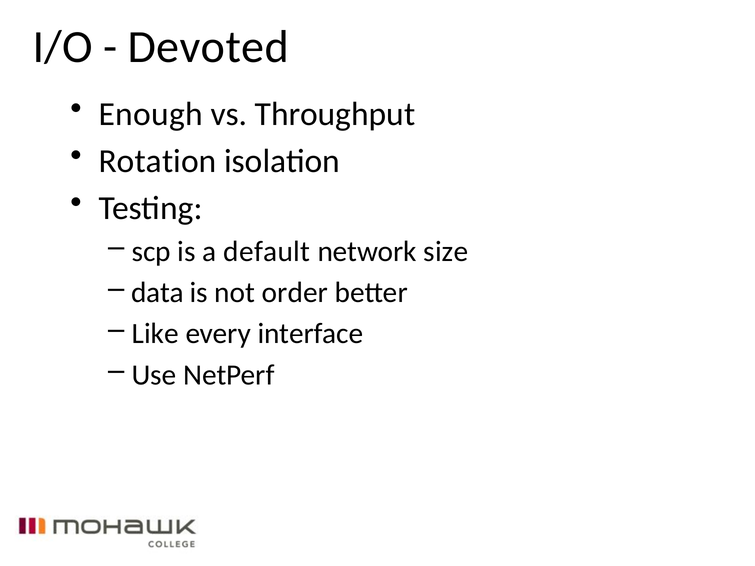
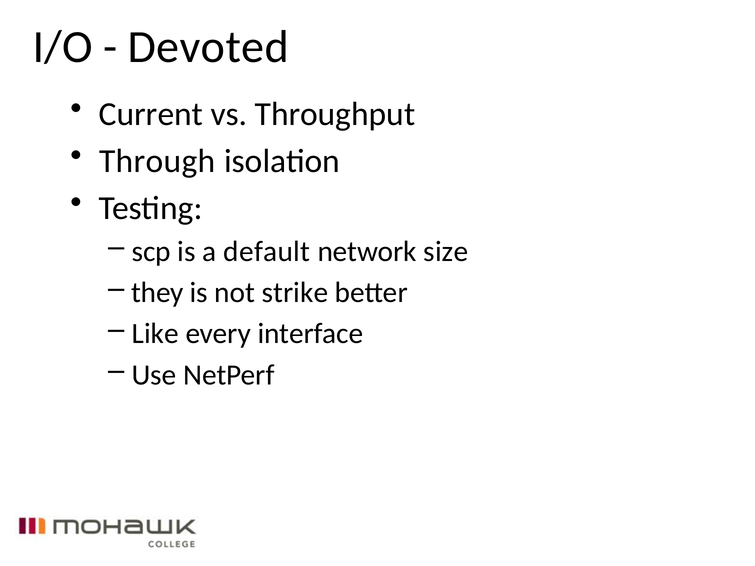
Enough: Enough -> Current
Rotation: Rotation -> Through
data: data -> they
order: order -> strike
